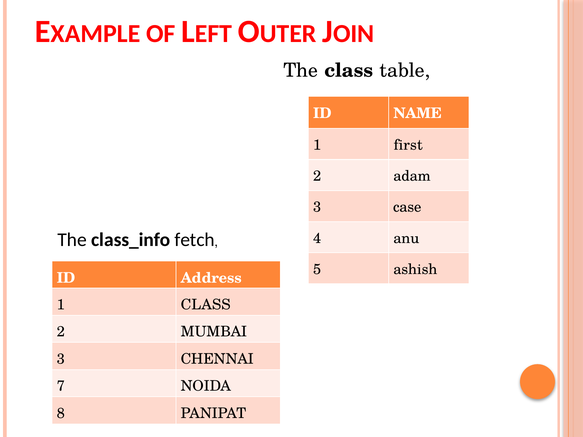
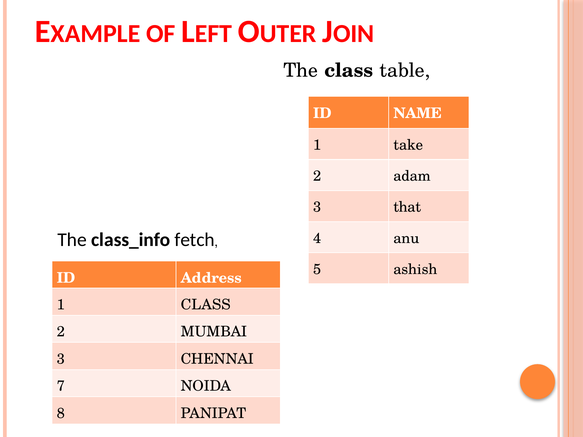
first: first -> take
case: case -> that
